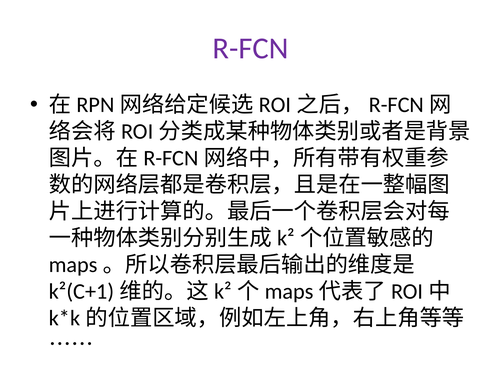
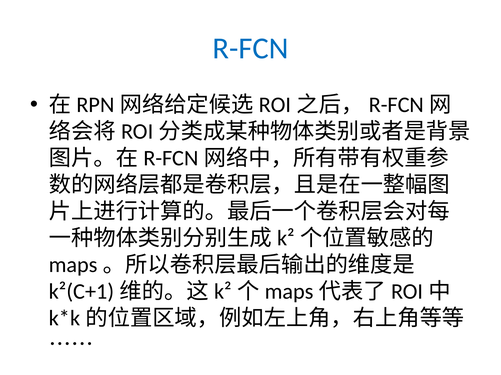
R-FCN colour: purple -> blue
